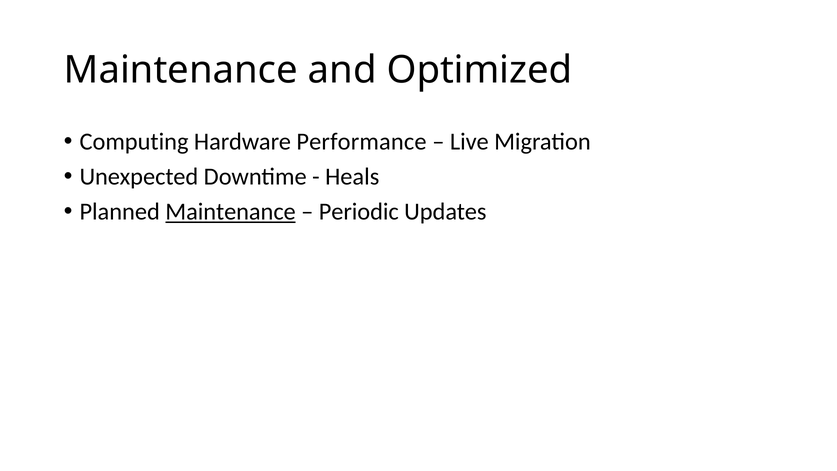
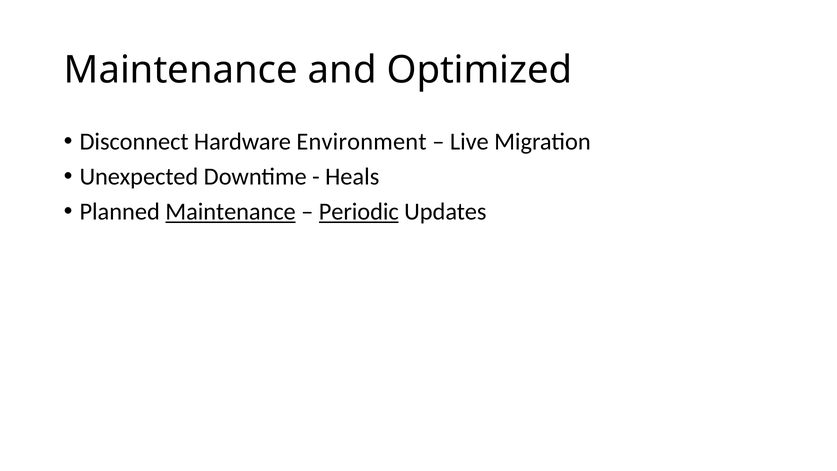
Computing: Computing -> Disconnect
Performance: Performance -> Environment
Periodic underline: none -> present
